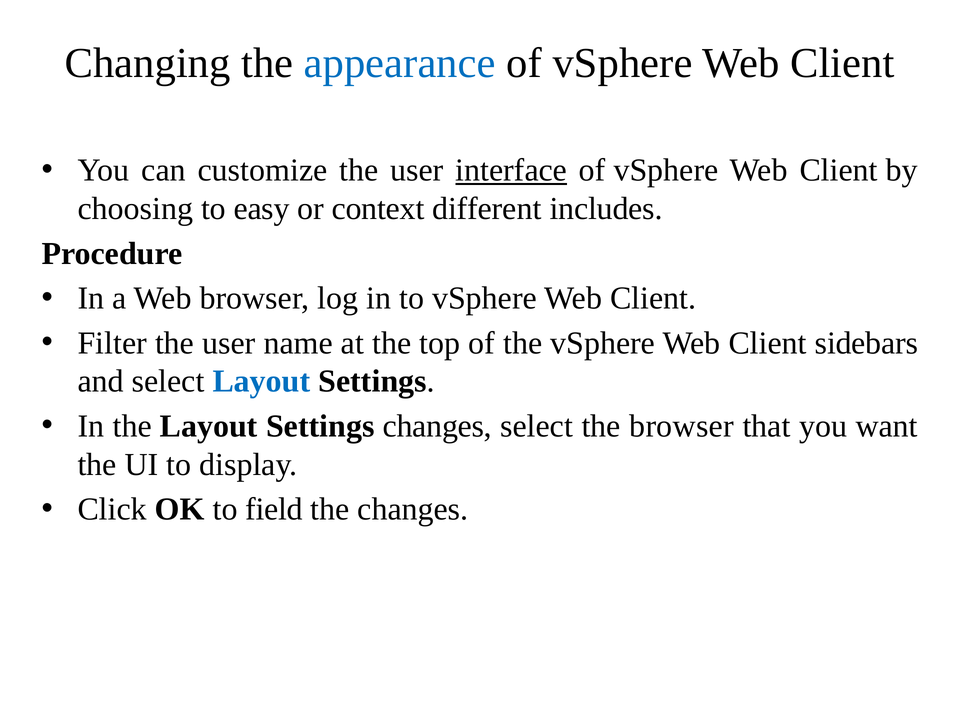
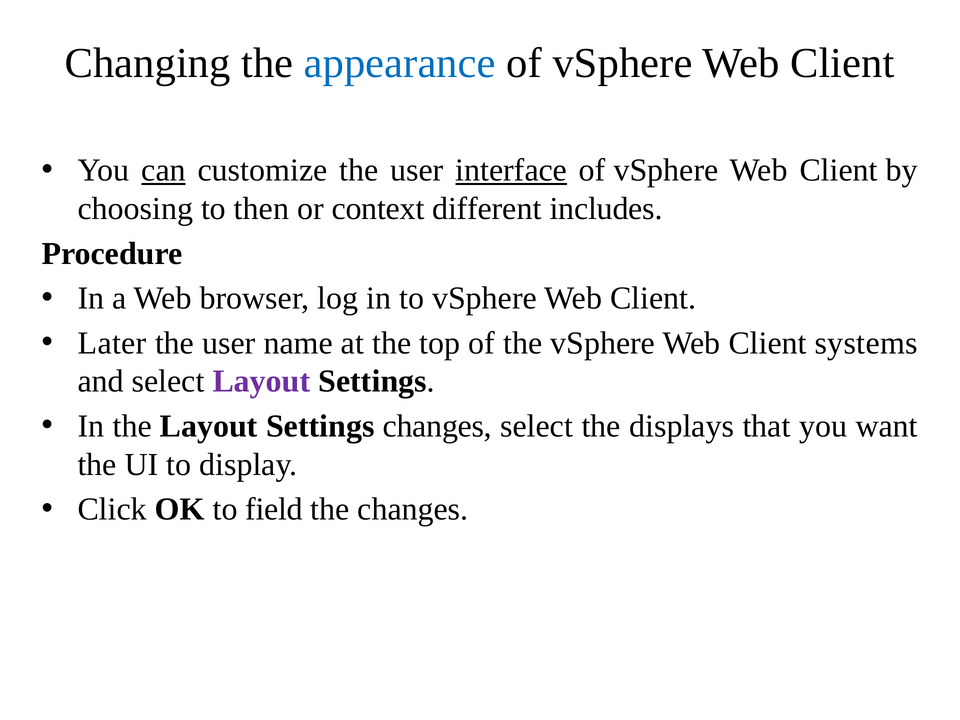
can underline: none -> present
easy: easy -> then
Filter: Filter -> Later
sidebars: sidebars -> systems
Layout at (262, 381) colour: blue -> purple
the browser: browser -> displays
